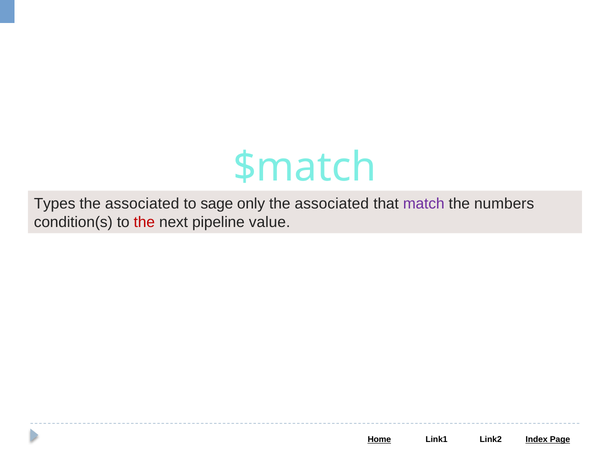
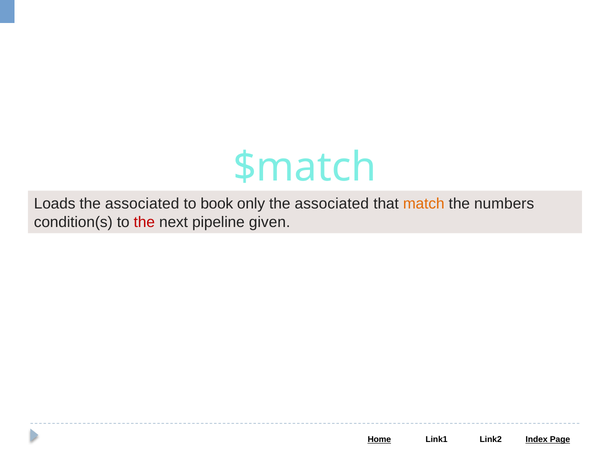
Types: Types -> Loads
sage: sage -> book
match colour: purple -> orange
value: value -> given
